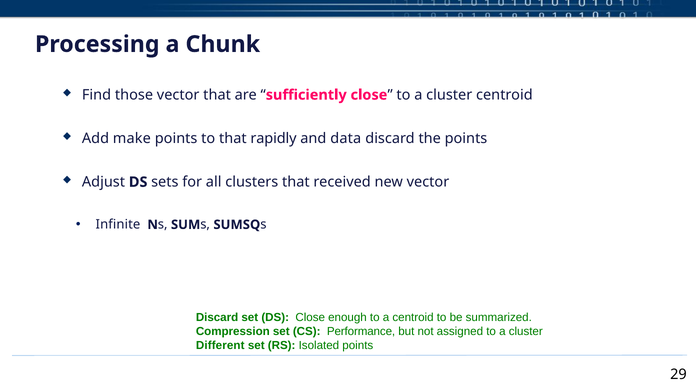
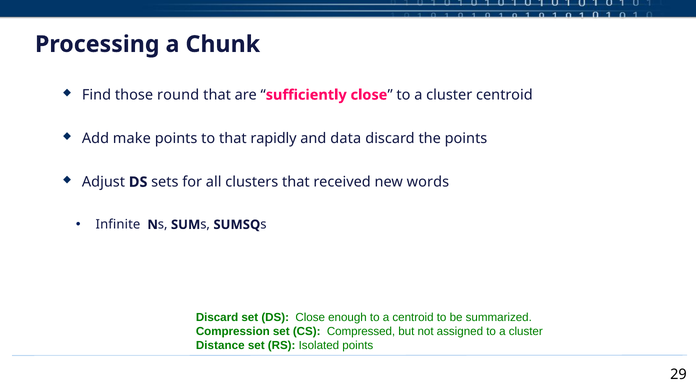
those vector: vector -> round
new vector: vector -> words
Performance: Performance -> Compressed
Different: Different -> Distance
